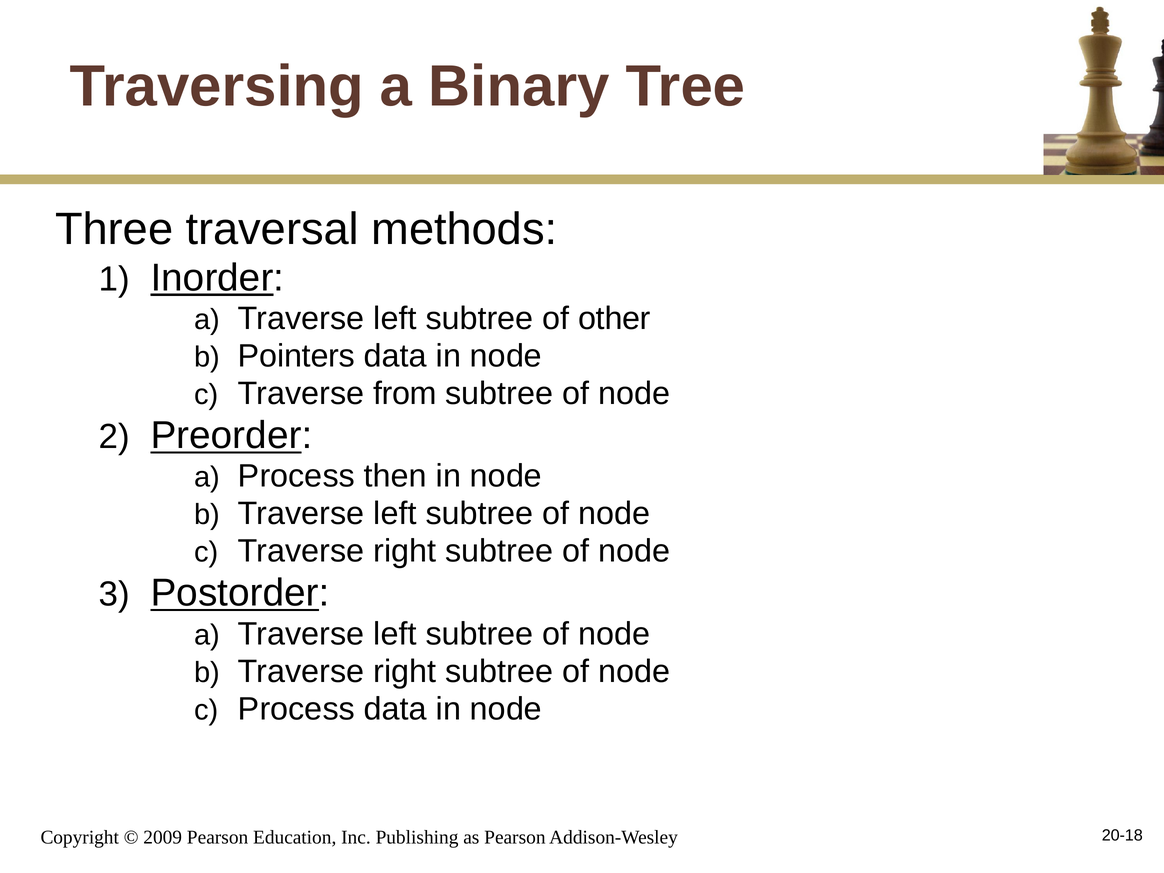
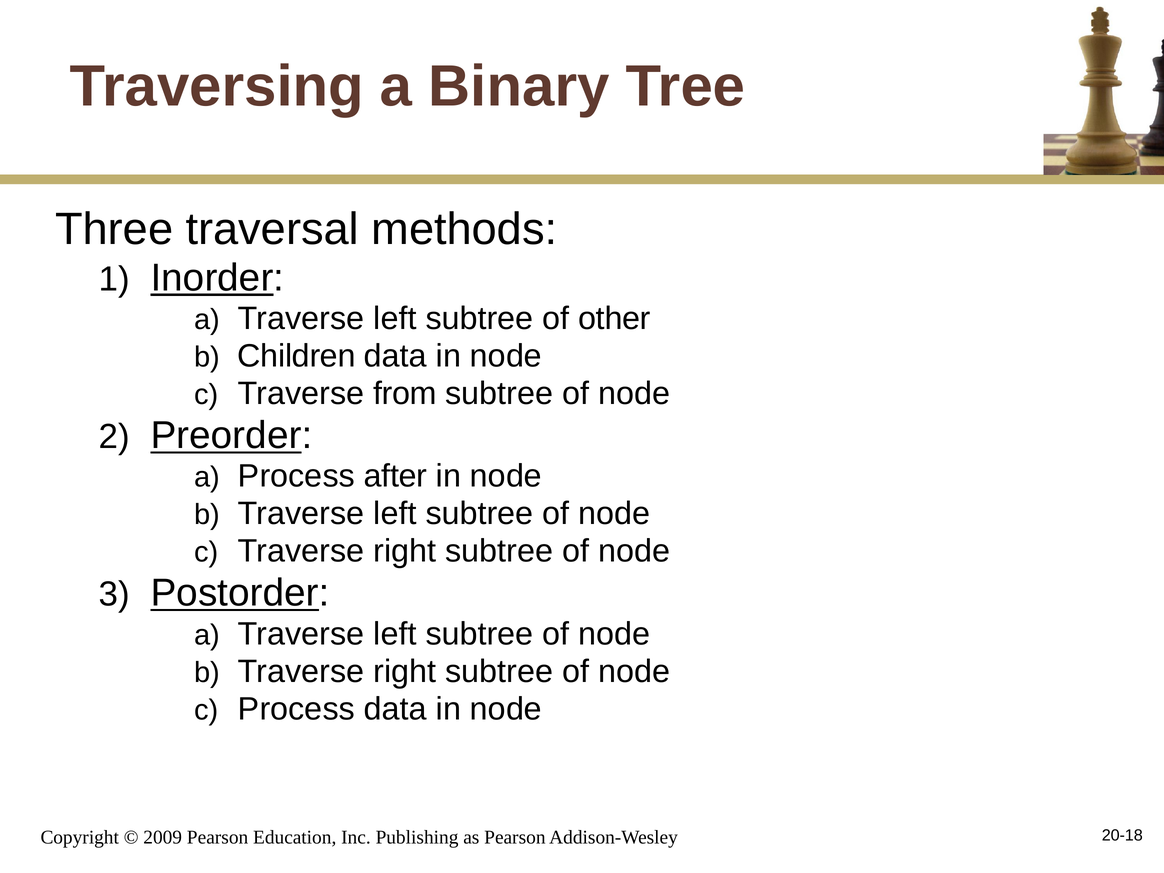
Pointers: Pointers -> Children
then: then -> after
